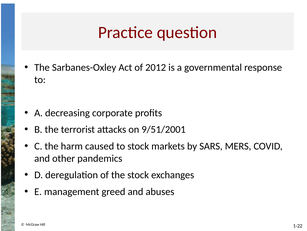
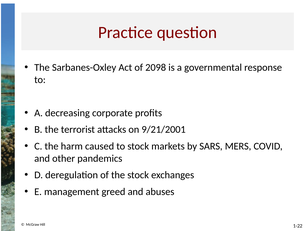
2012: 2012 -> 2098
9/51/2001: 9/51/2001 -> 9/21/2001
